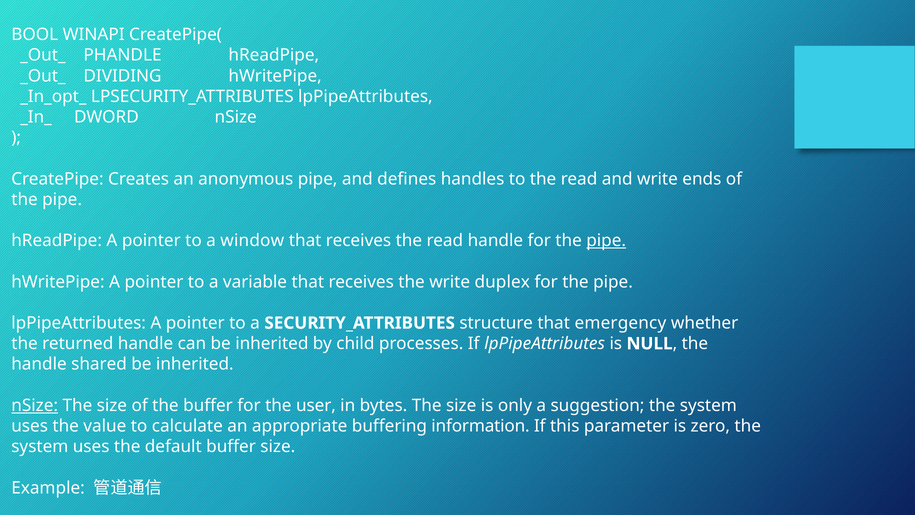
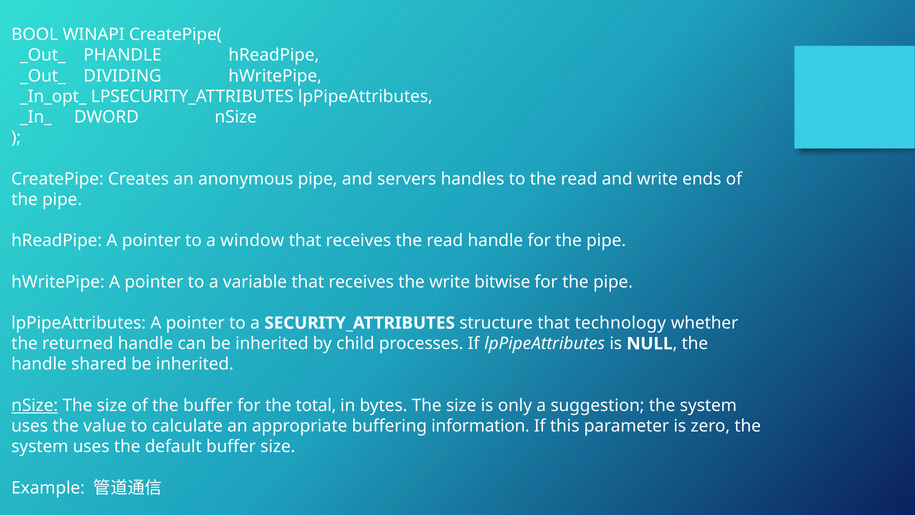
defines: defines -> servers
pipe at (606, 241) underline: present -> none
duplex: duplex -> bitwise
emergency: emergency -> technology
user: user -> total
